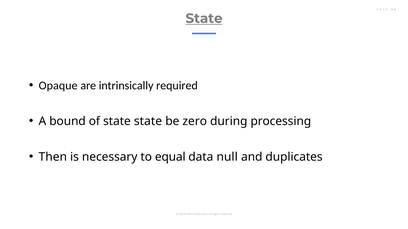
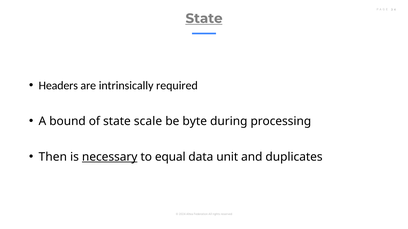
Opaque: Opaque -> Headers
state state: state -> scale
zero: zero -> byte
necessary underline: none -> present
null: null -> unit
